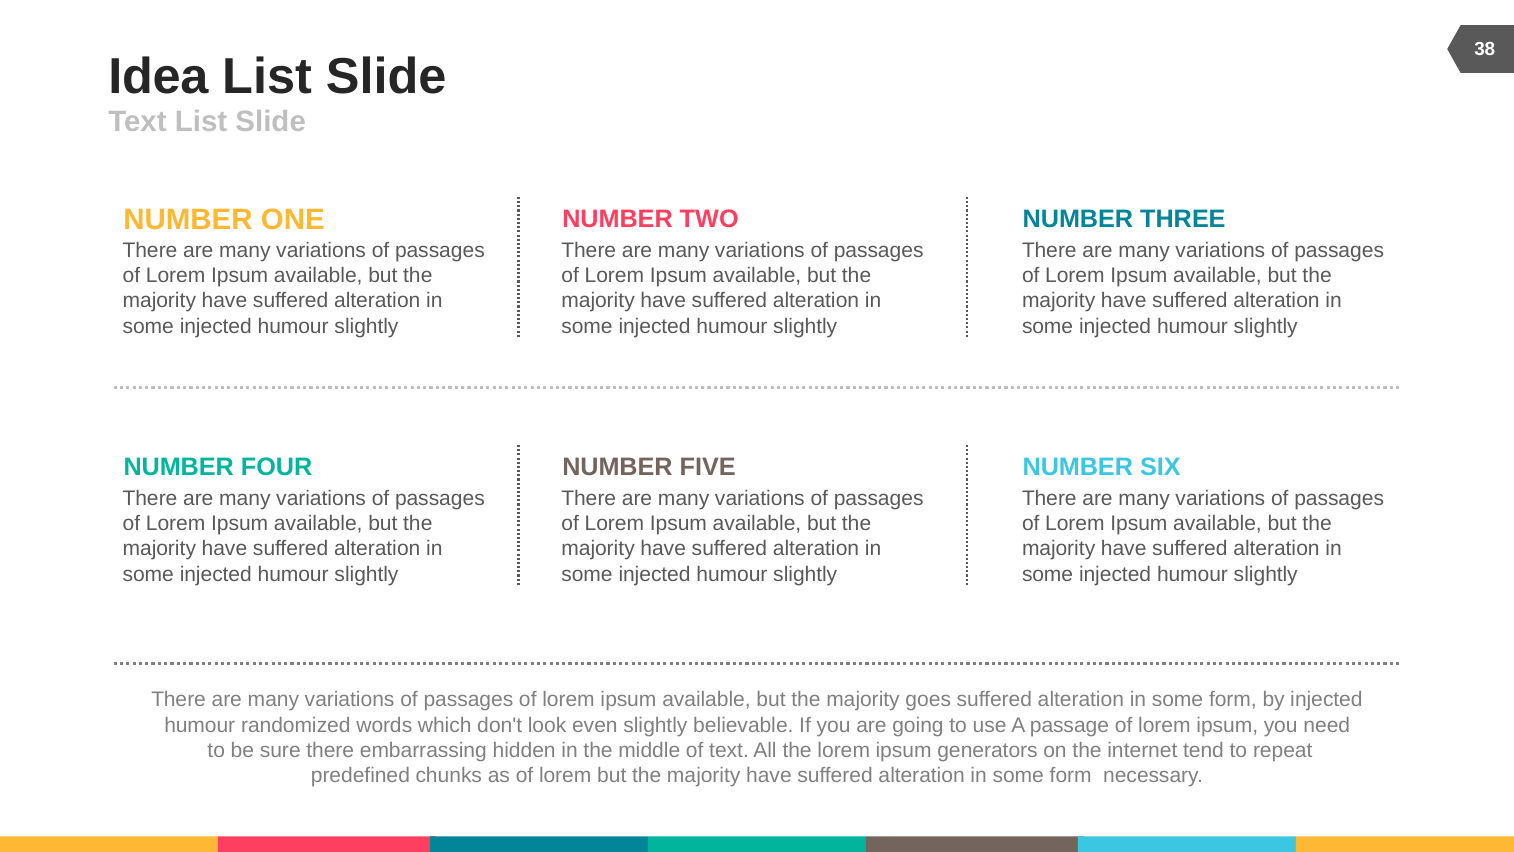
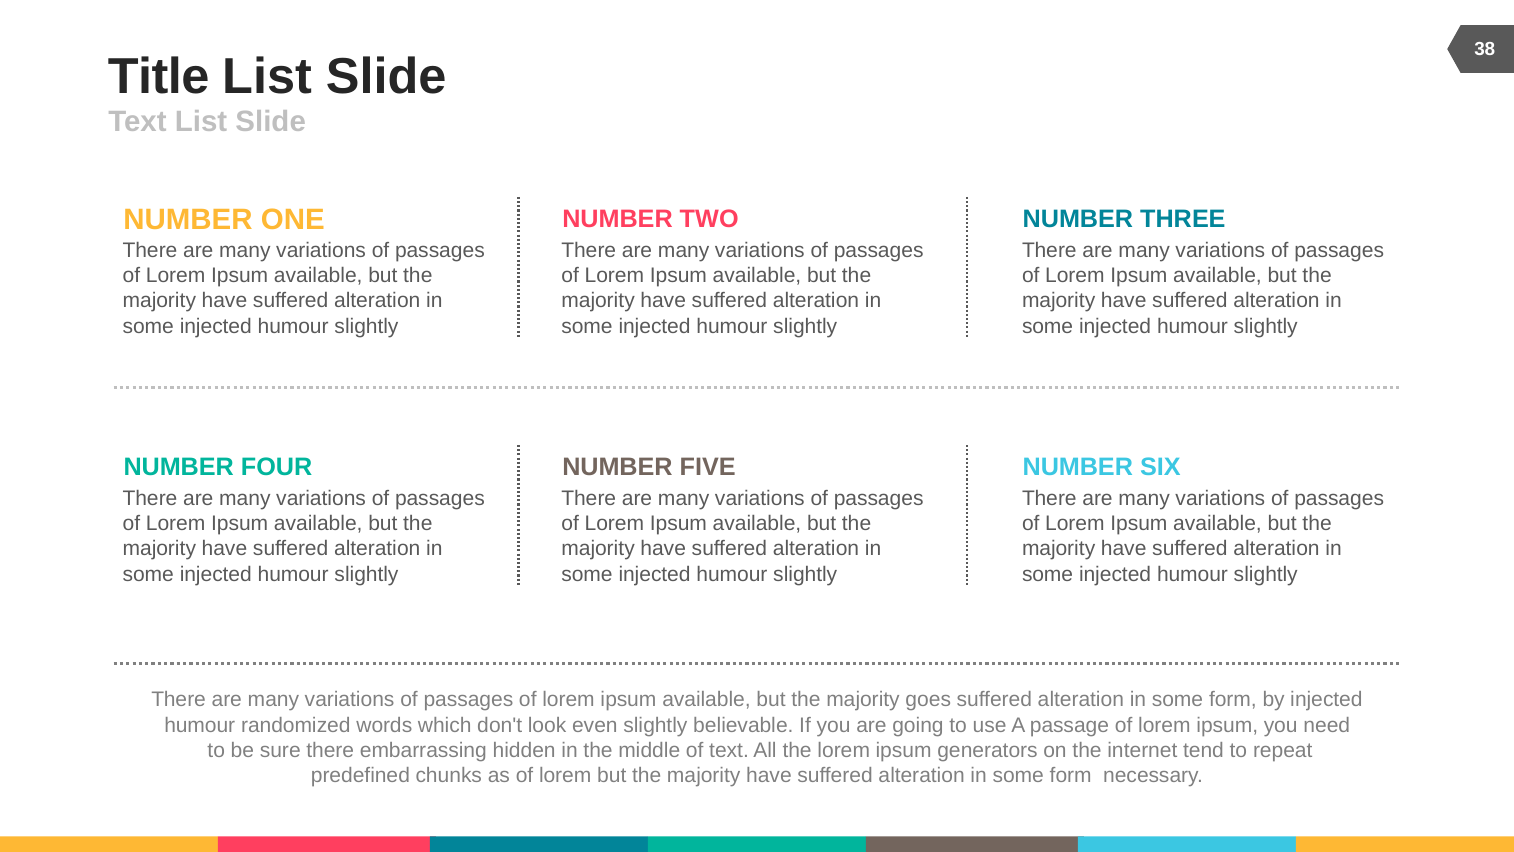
Idea: Idea -> Title
